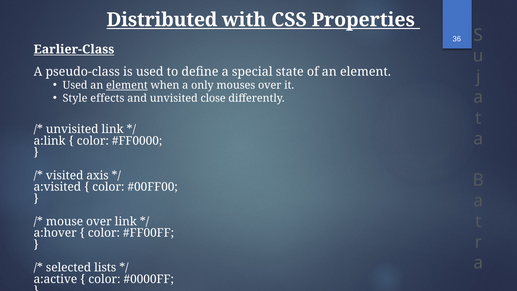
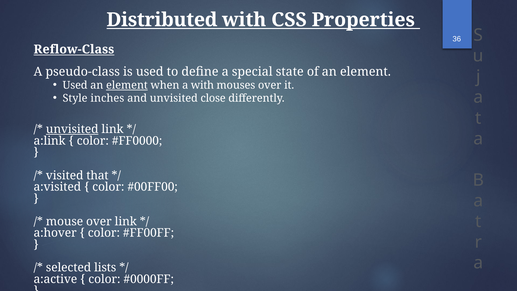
Earlier-Class: Earlier-Class -> Reflow-Class
a only: only -> with
effects: effects -> inches
unvisited at (72, 129) underline: none -> present
axis: axis -> that
